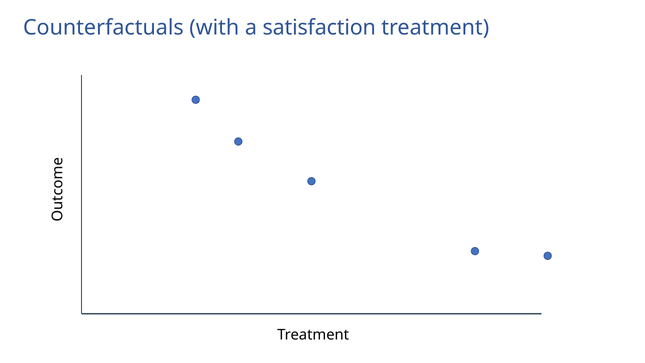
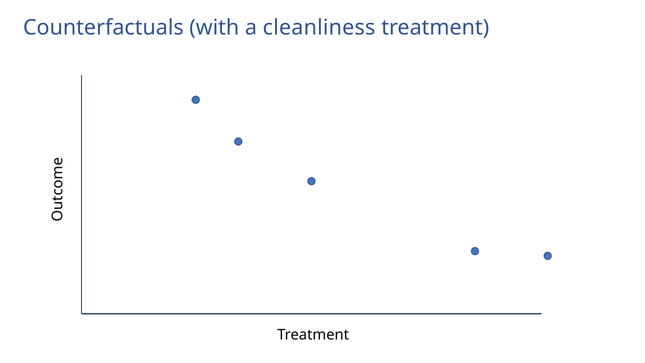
satisfaction: satisfaction -> cleanliness
